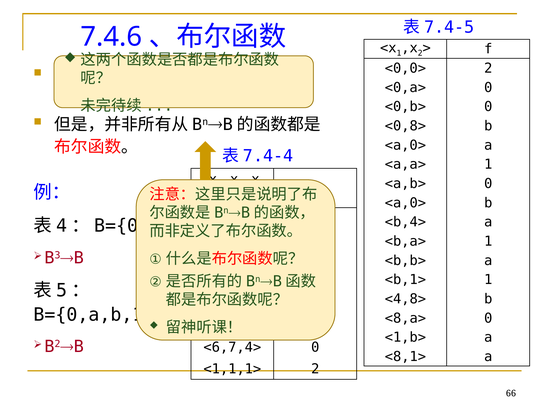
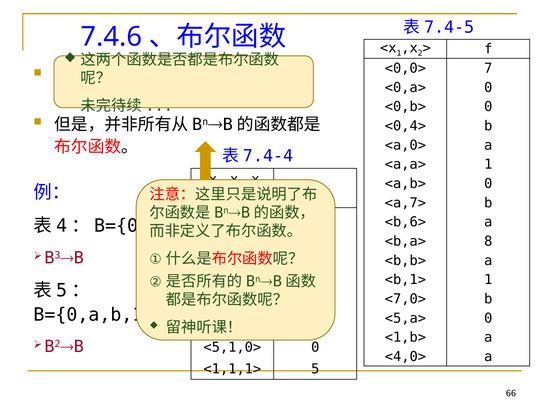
<0,0> 2: 2 -> 7
<0,8>: <0,8> -> <0,4>
<a,0> at (405, 203): <a,0> -> <a,7>
<b,4>: <b,4> -> <b,6>
<b,a> 1: 1 -> 8
<4,8>: <4,8> -> <7,0>
<8,a>: <8,a> -> <5,a>
<6,7,4>: <6,7,4> -> <5,1,0>
<8,1>: <8,1> -> <4,0>
<1,1,1> 2: 2 -> 5
